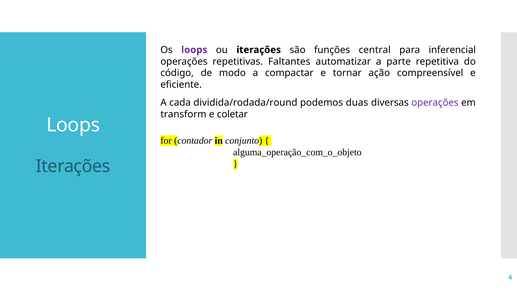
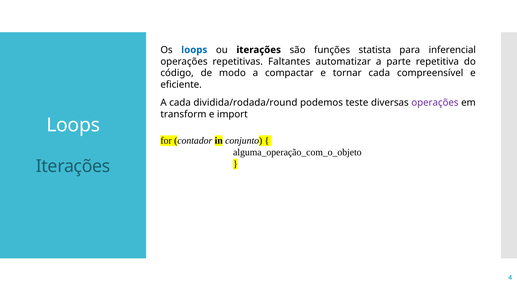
loops at (194, 50) colour: purple -> blue
central: central -> statista
tornar ação: ação -> cada
duas: duas -> teste
coletar: coletar -> import
